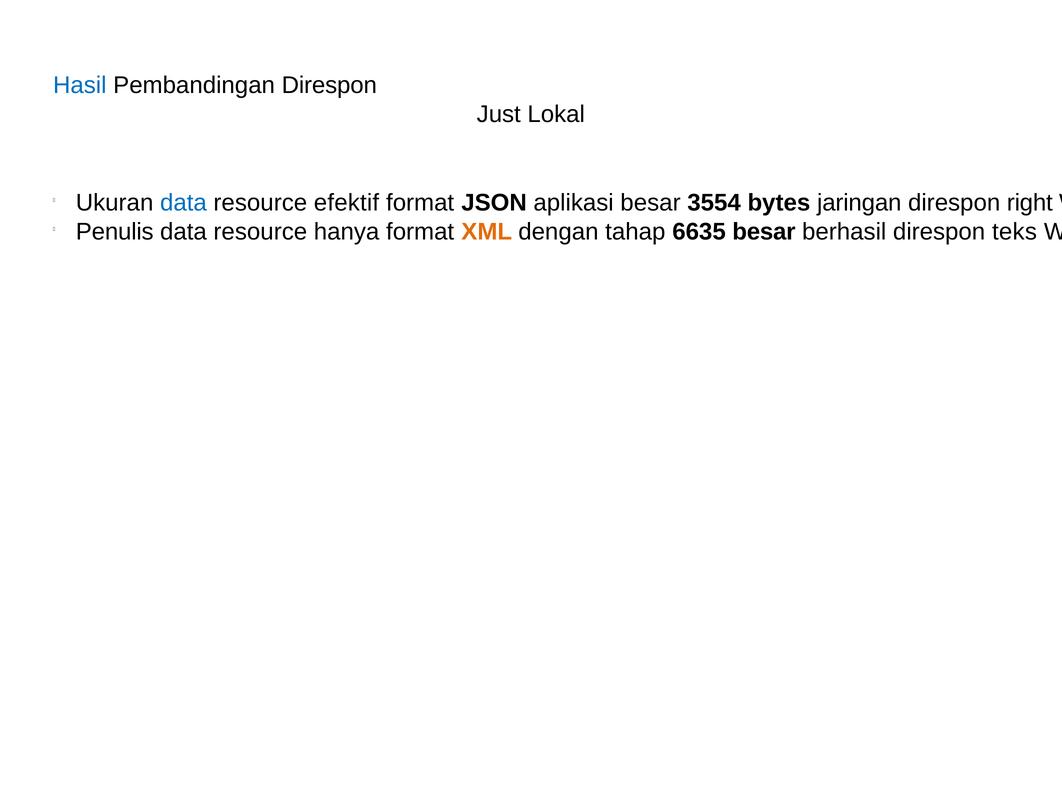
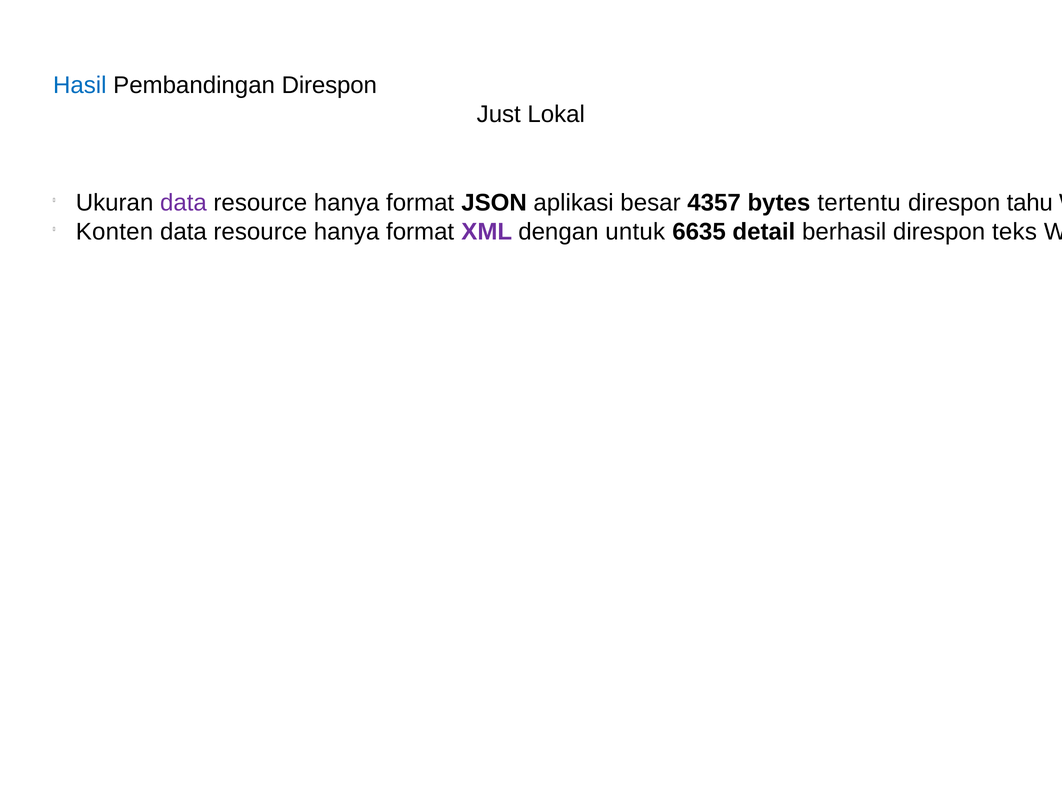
data at (183, 203) colour: blue -> purple
efektif at (346, 203): efektif -> hanya
3554: 3554 -> 4357
jaringan: jaringan -> tertentu
right: right -> tahu
Penulis: Penulis -> Konten
XML colour: orange -> purple
tahap: tahap -> untuk
6635 besar: besar -> detail
